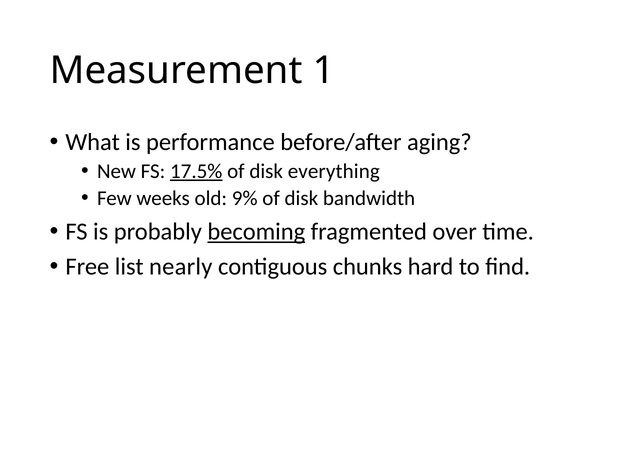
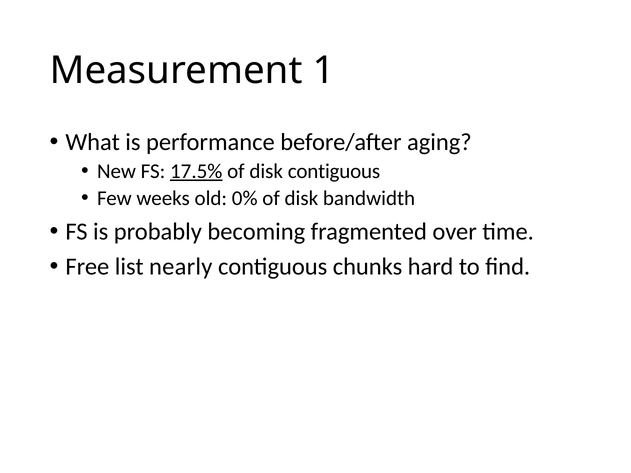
disk everything: everything -> contiguous
9%: 9% -> 0%
becoming underline: present -> none
